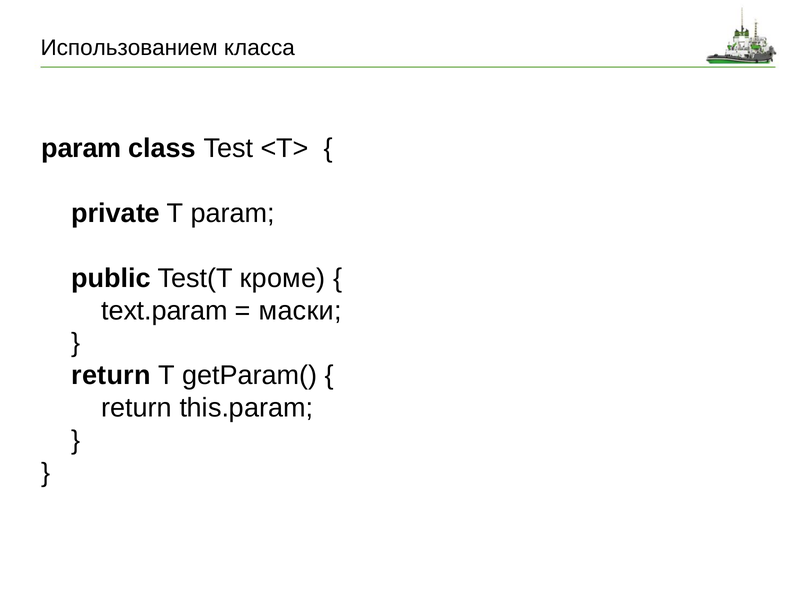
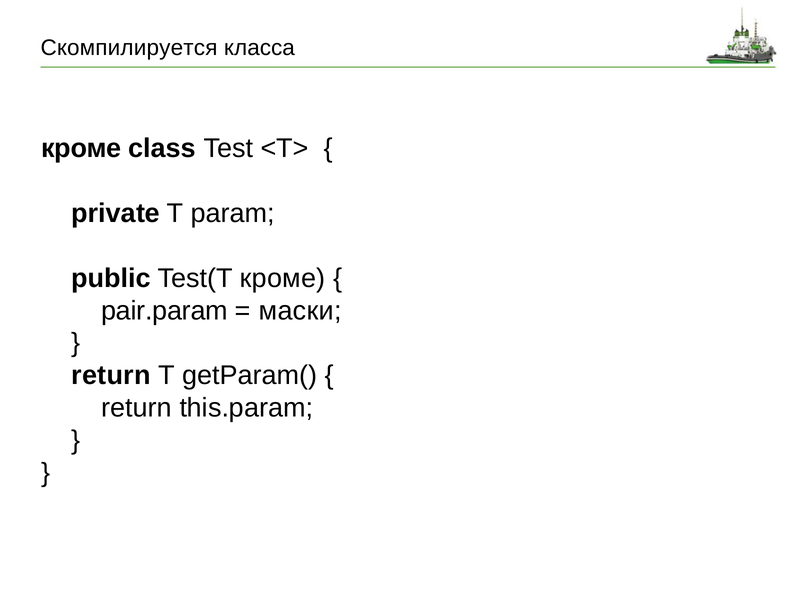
Использованием: Использованием -> Скомпилируется
param at (81, 149): param -> кроме
text.param: text.param -> pair.param
